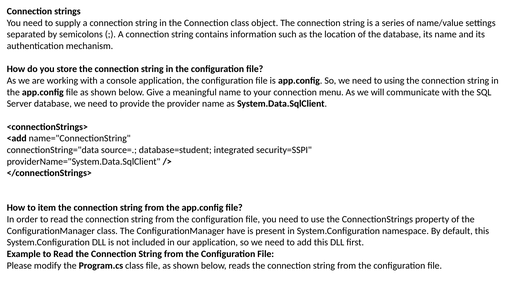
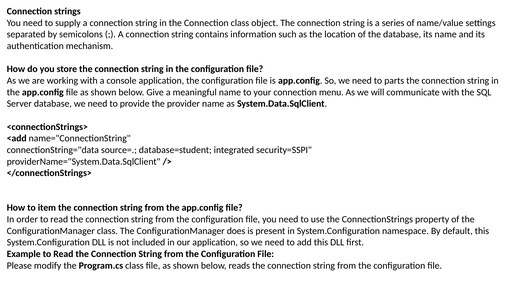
using: using -> parts
have: have -> does
